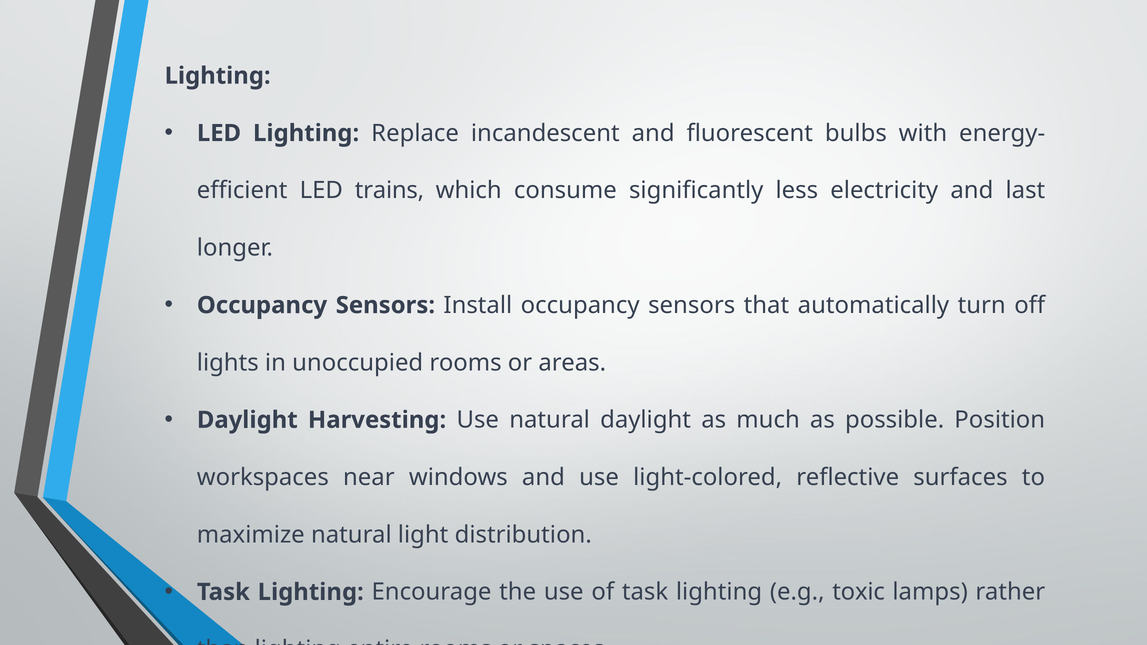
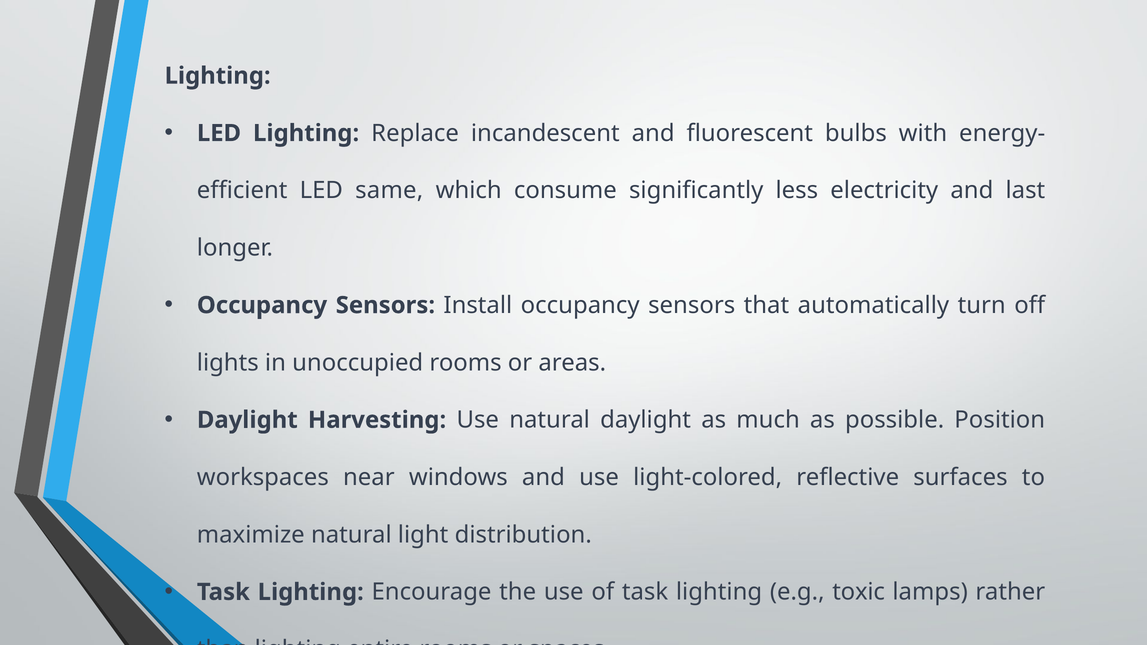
trains: trains -> same
